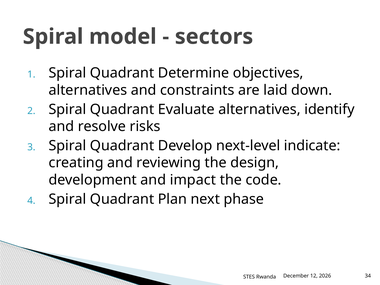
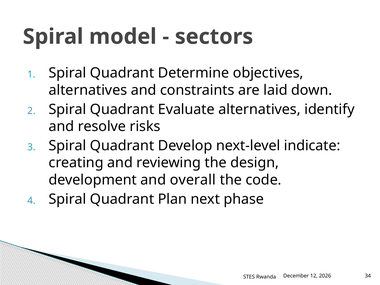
impact: impact -> overall
